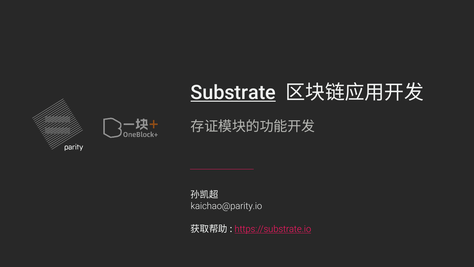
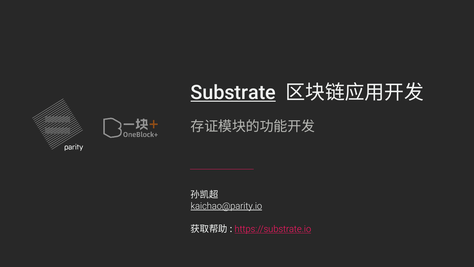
kaichao@parity.io underline: none -> present
